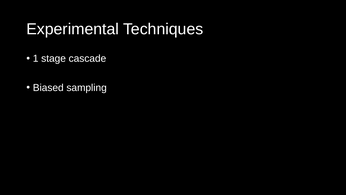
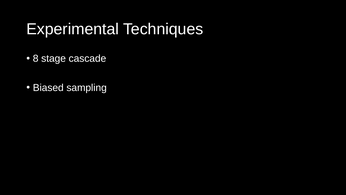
1: 1 -> 8
